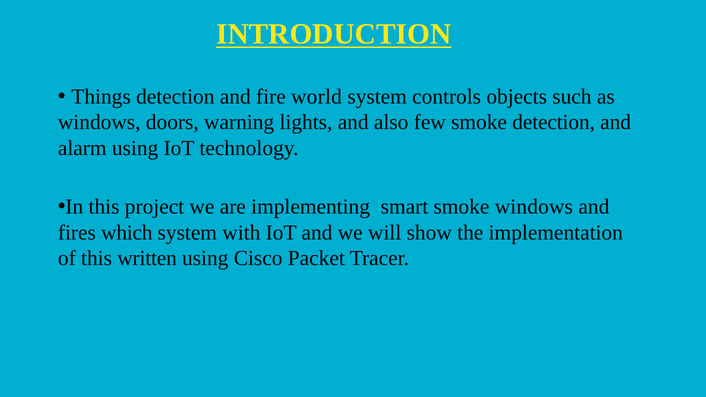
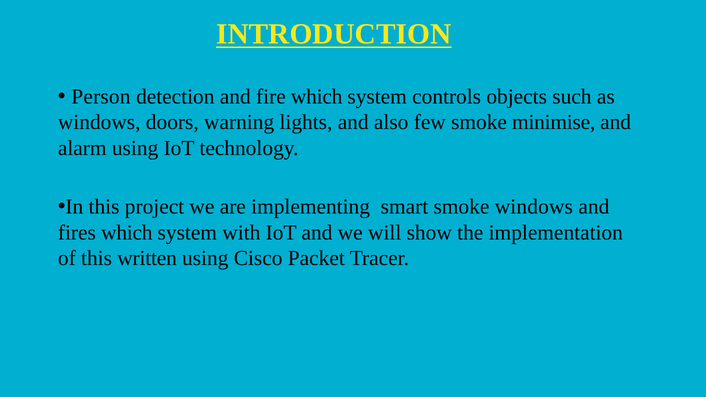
Things: Things -> Person
fire world: world -> which
smoke detection: detection -> minimise
